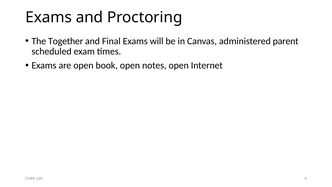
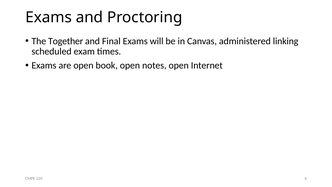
parent: parent -> linking
